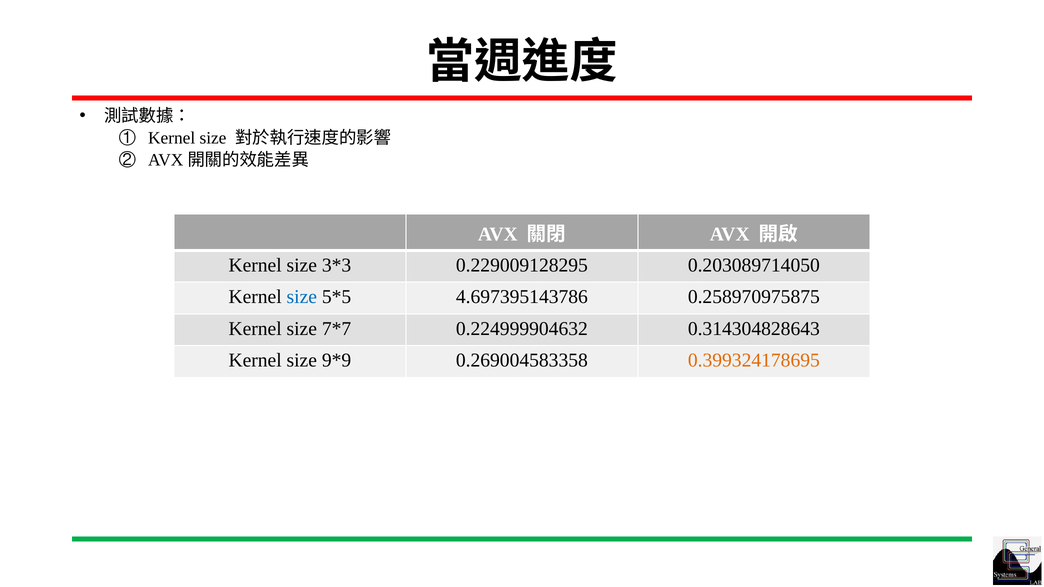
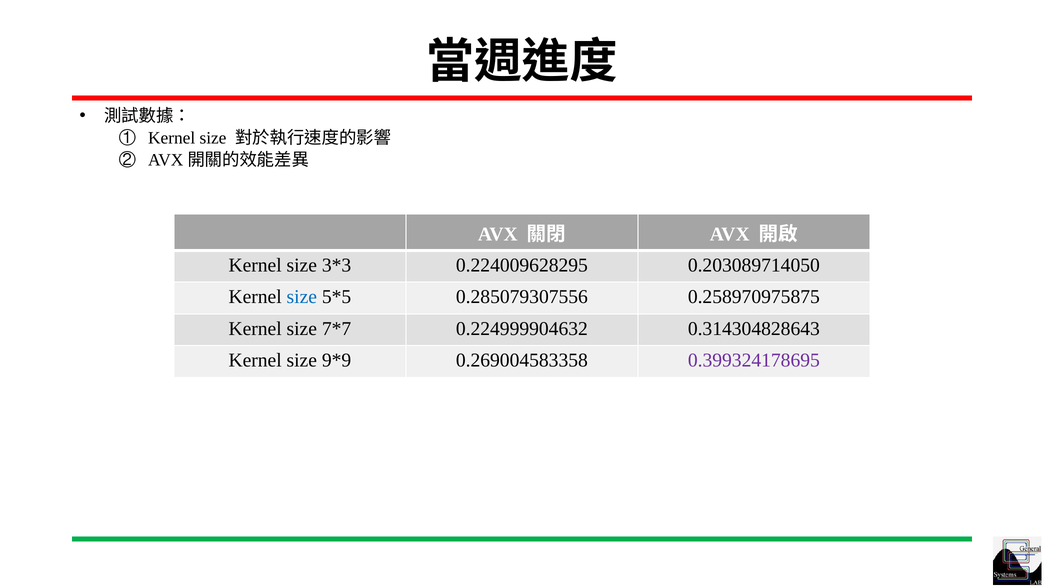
0.229009128295: 0.229009128295 -> 0.224009628295
4.697395143786: 4.697395143786 -> 0.285079307556
0.399324178695 colour: orange -> purple
